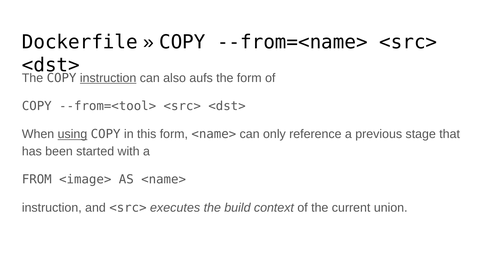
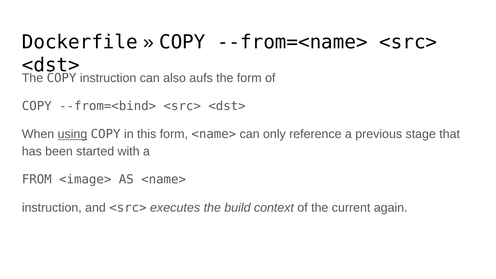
instruction at (108, 78) underline: present -> none
--from=<tool>: --from=<tool> -> --from=<bind>
union: union -> again
